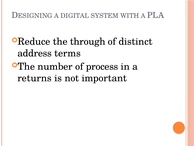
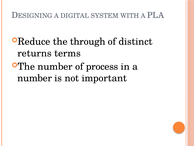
address: address -> returns
returns at (35, 78): returns -> number
